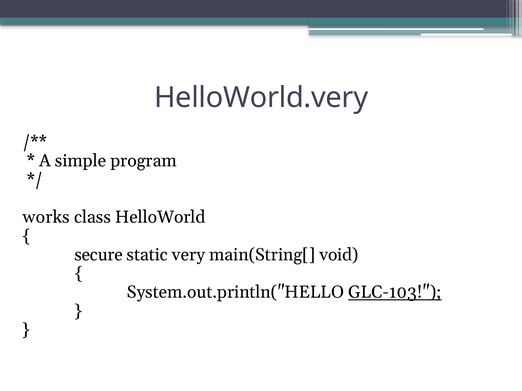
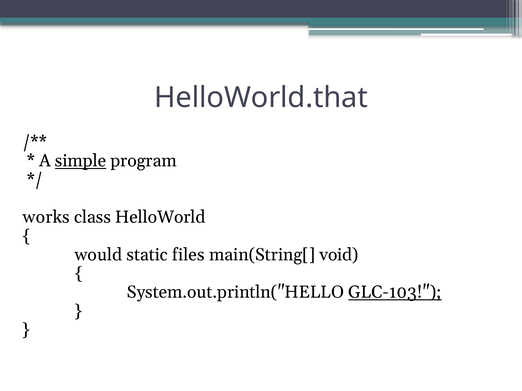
HelloWorld.very: HelloWorld.very -> HelloWorld.that
simple underline: none -> present
secure: secure -> would
very: very -> files
